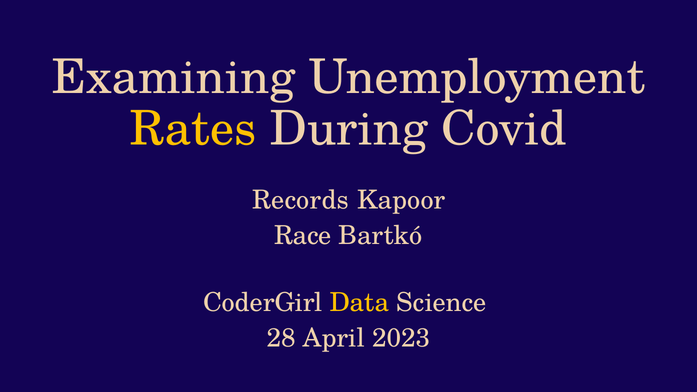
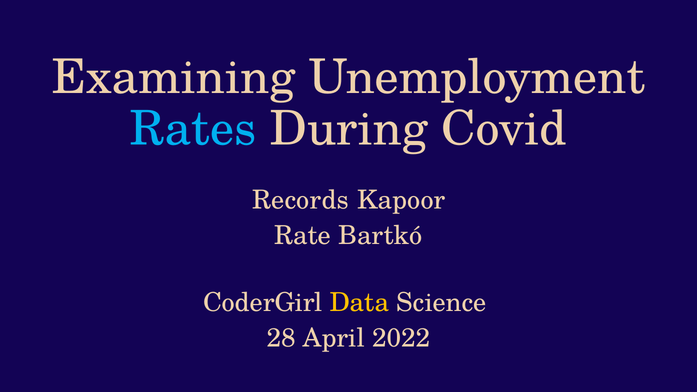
Rates colour: yellow -> light blue
Race: Race -> Rate
2023: 2023 -> 2022
